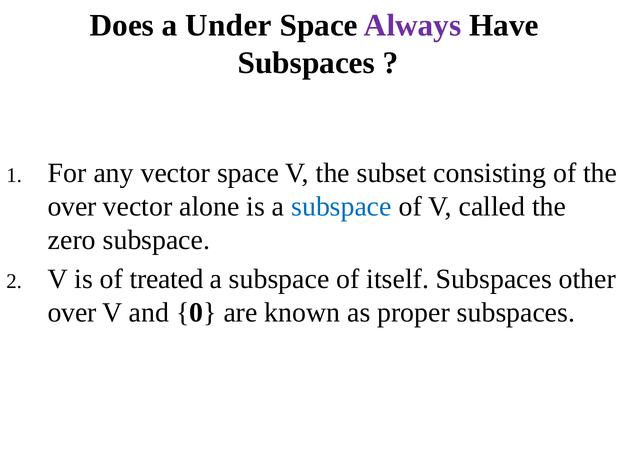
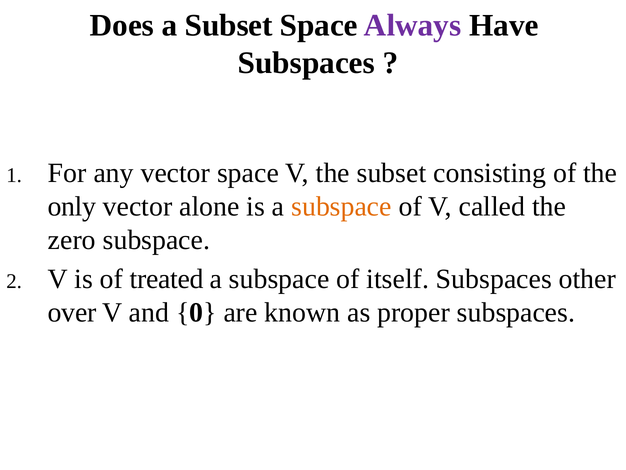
a Under: Under -> Subset
over at (72, 206): over -> only
subspace at (341, 206) colour: blue -> orange
